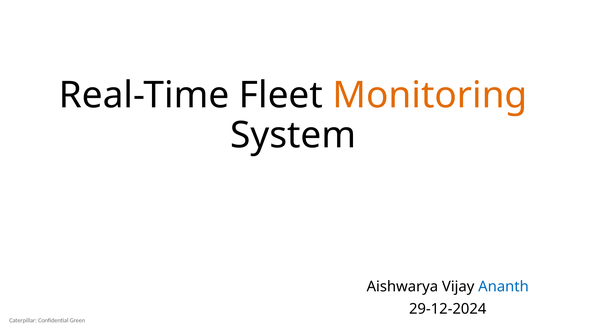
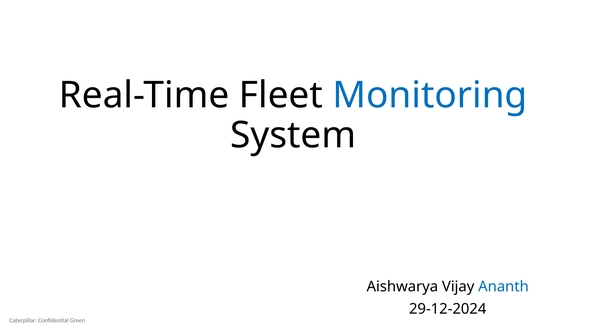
Monitoring colour: orange -> blue
